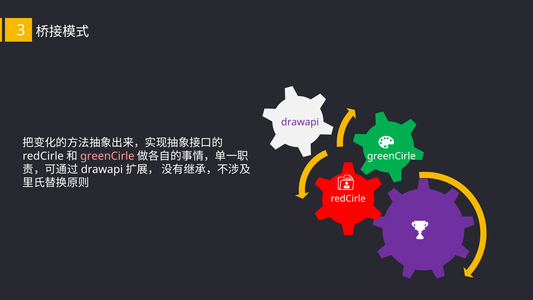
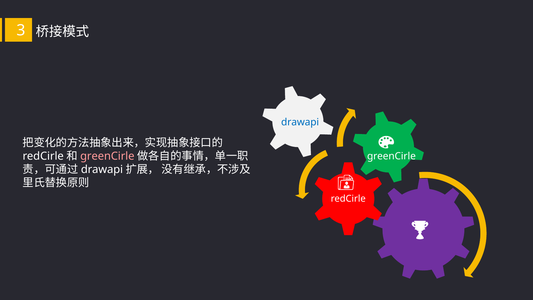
drawapi at (300, 122) colour: purple -> blue
